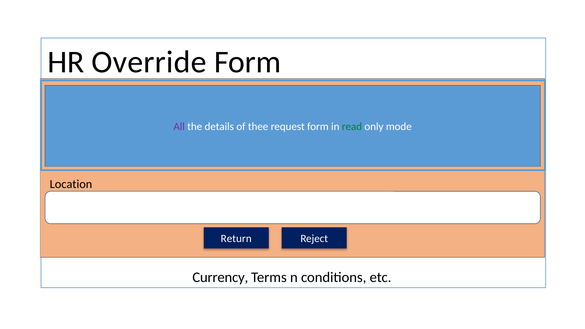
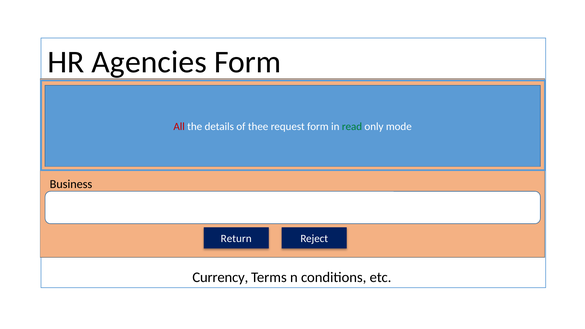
Override: Override -> Agencies
All colour: purple -> red
Location: Location -> Business
